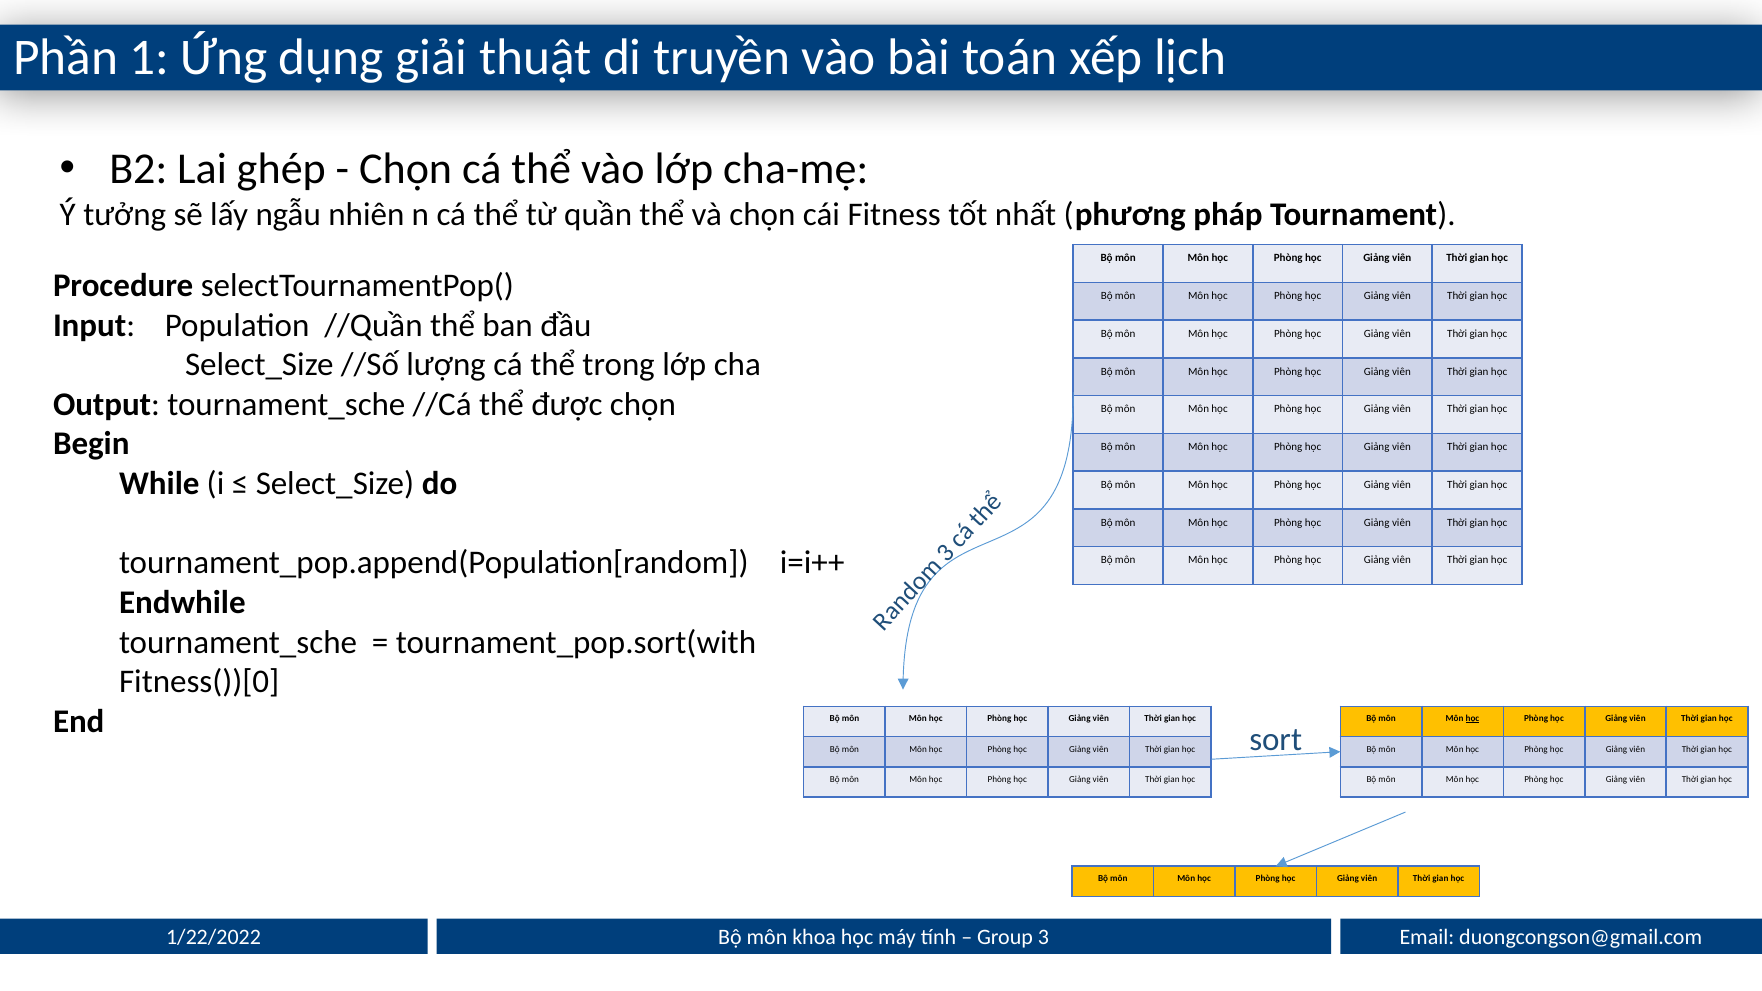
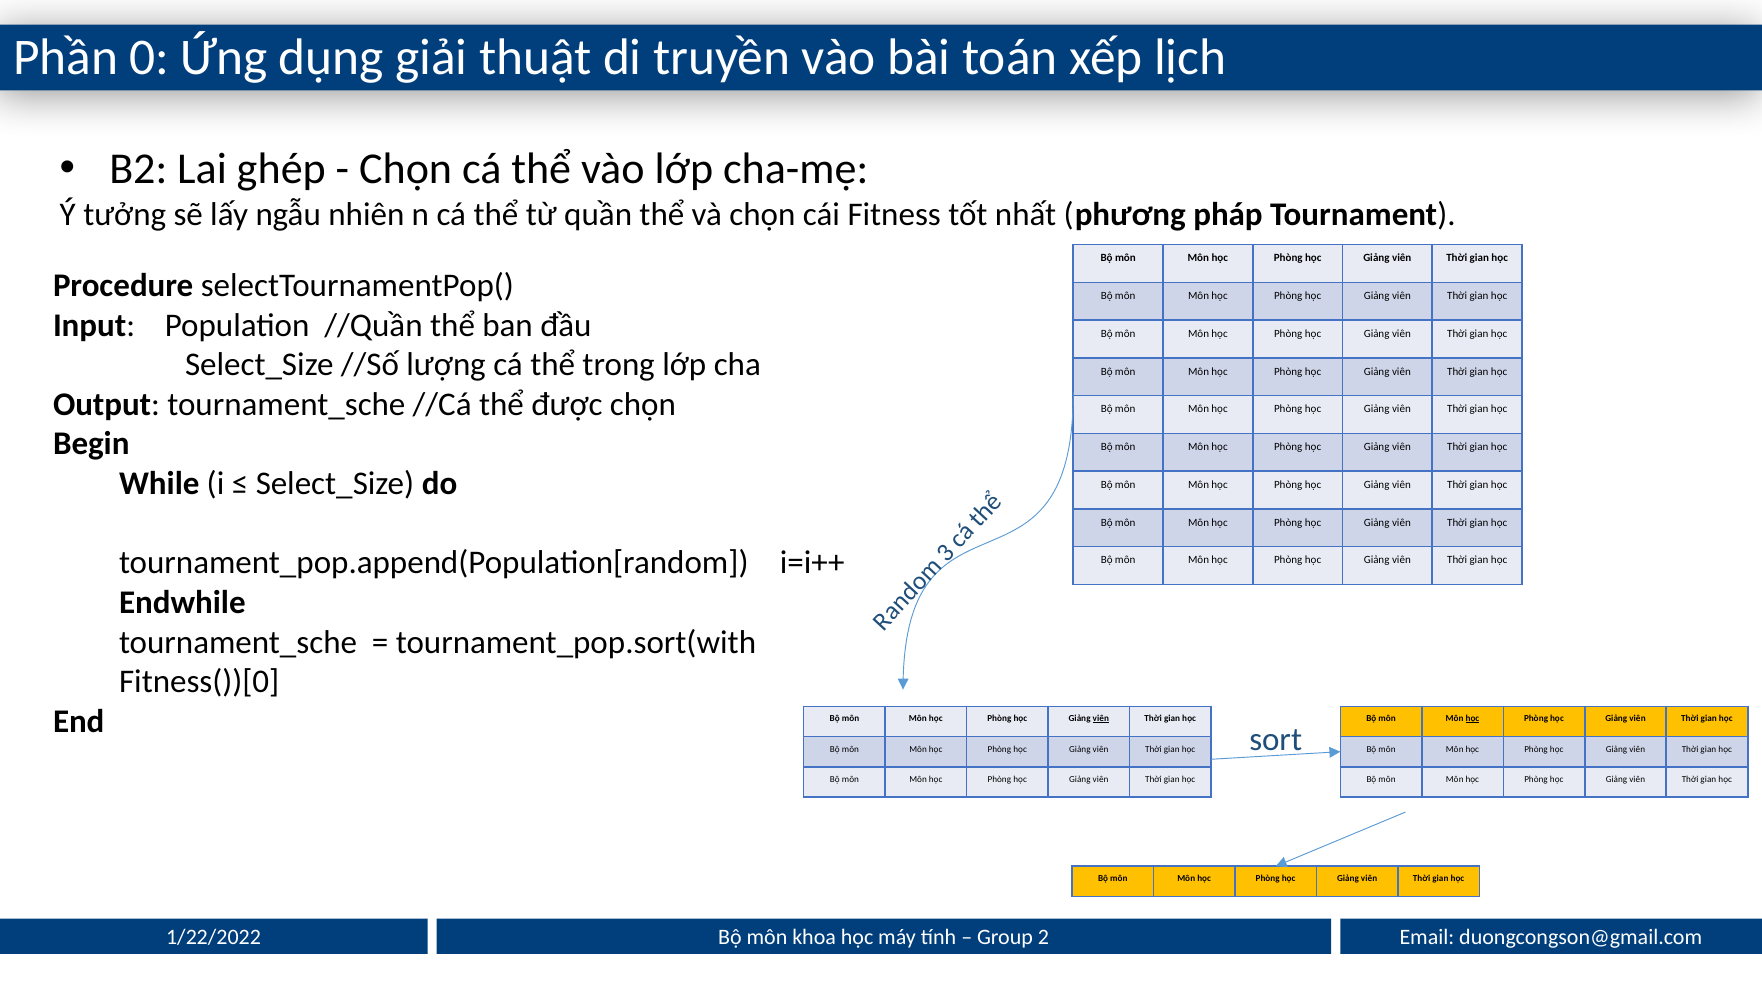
1: 1 -> 0
viên at (1101, 719) underline: none -> present
Group 3: 3 -> 2
